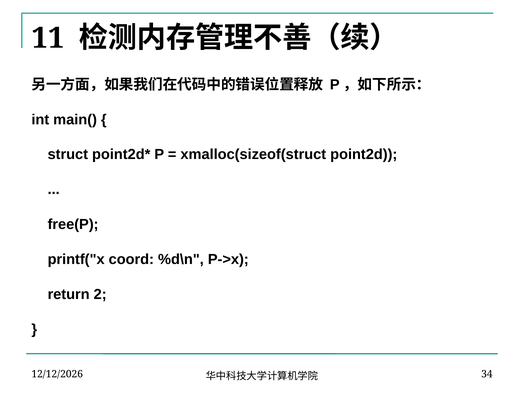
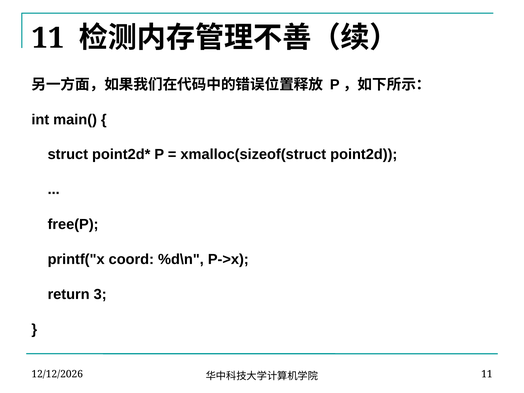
2: 2 -> 3
34 at (487, 374): 34 -> 11
